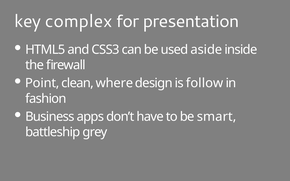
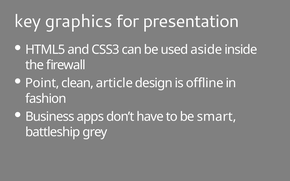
complex: complex -> graphics
where: where -> article
follow: follow -> offline
